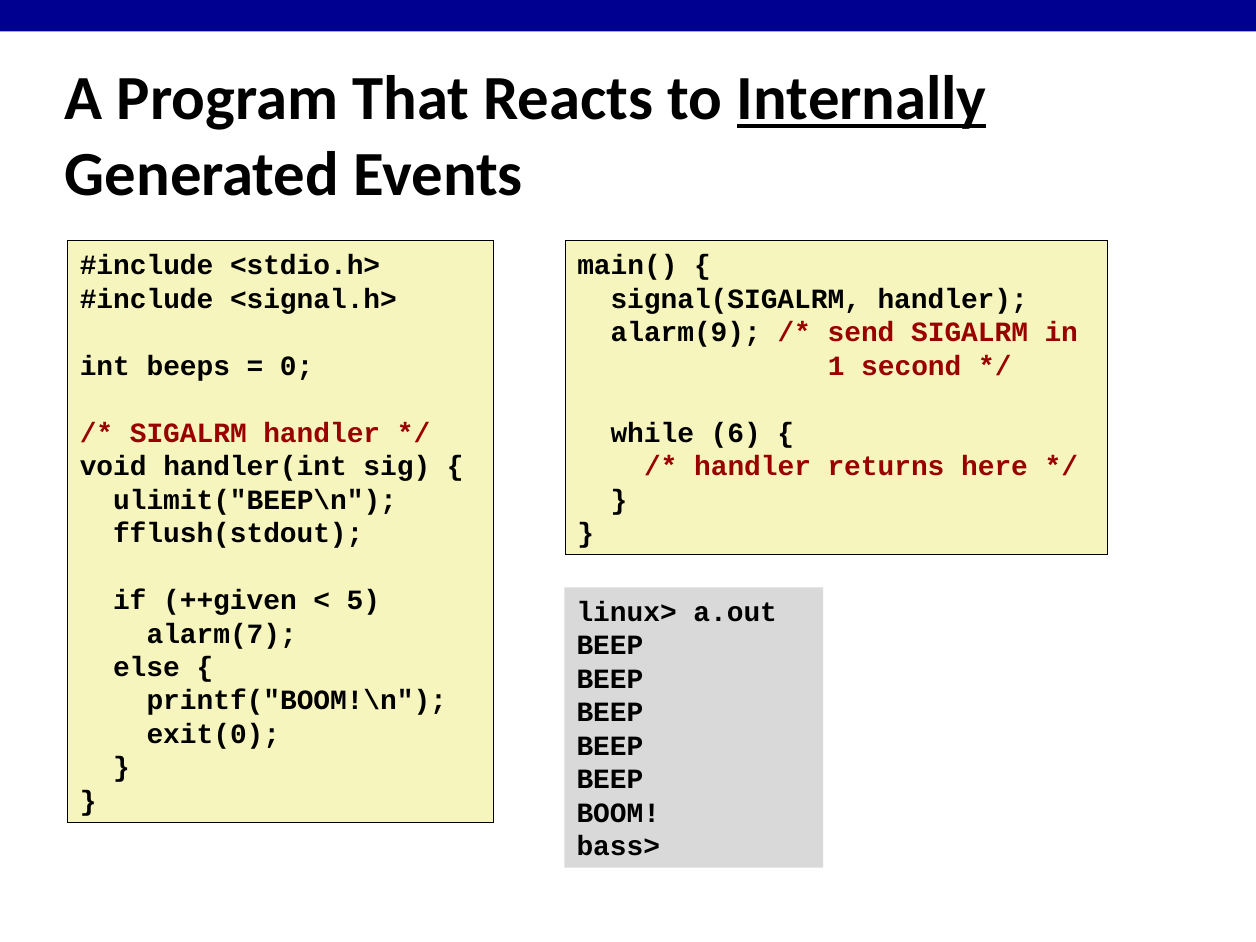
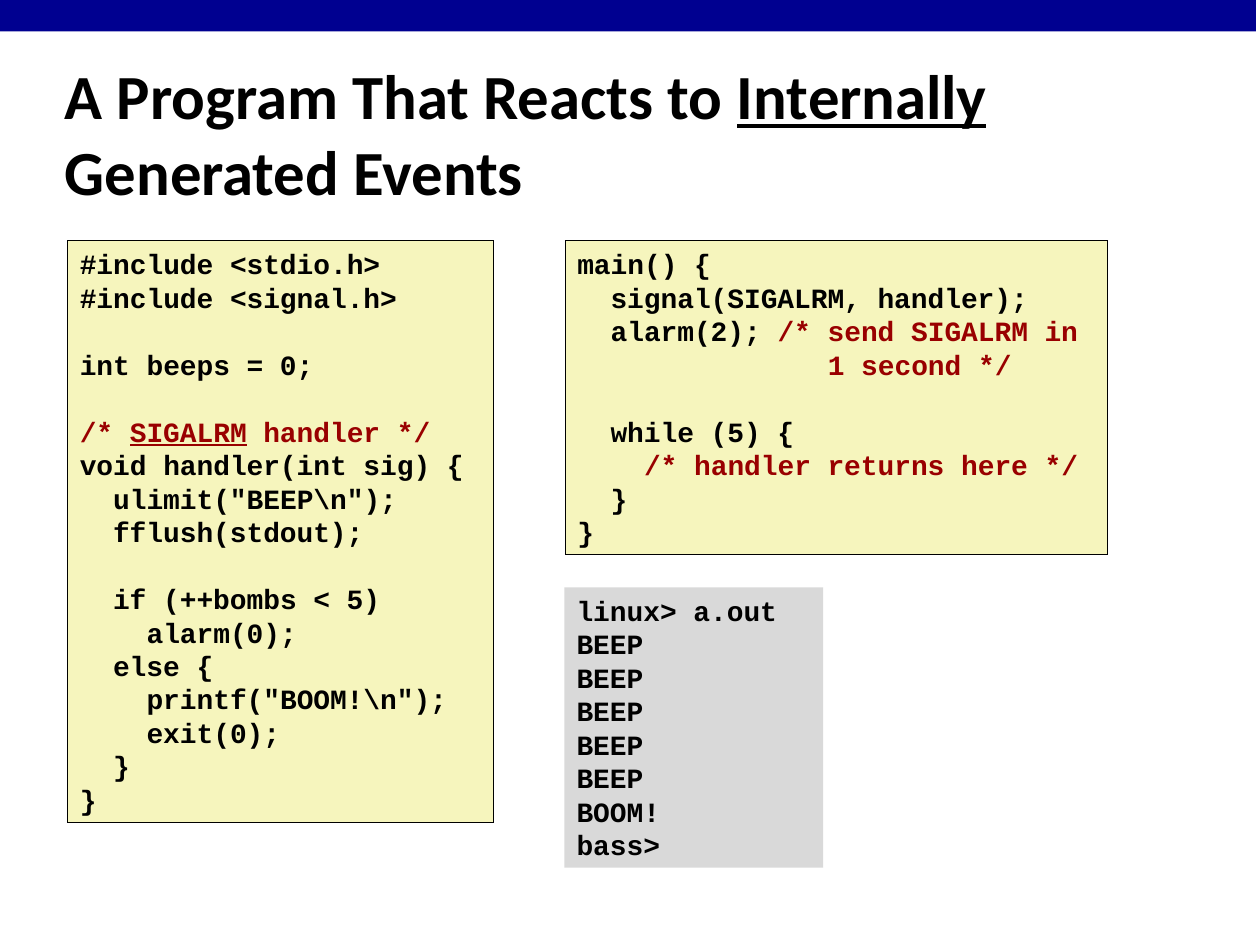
alarm(9: alarm(9 -> alarm(2
SIGALRM at (188, 433) underline: none -> present
while 6: 6 -> 5
++given: ++given -> ++bombs
alarm(7: alarm(7 -> alarm(0
